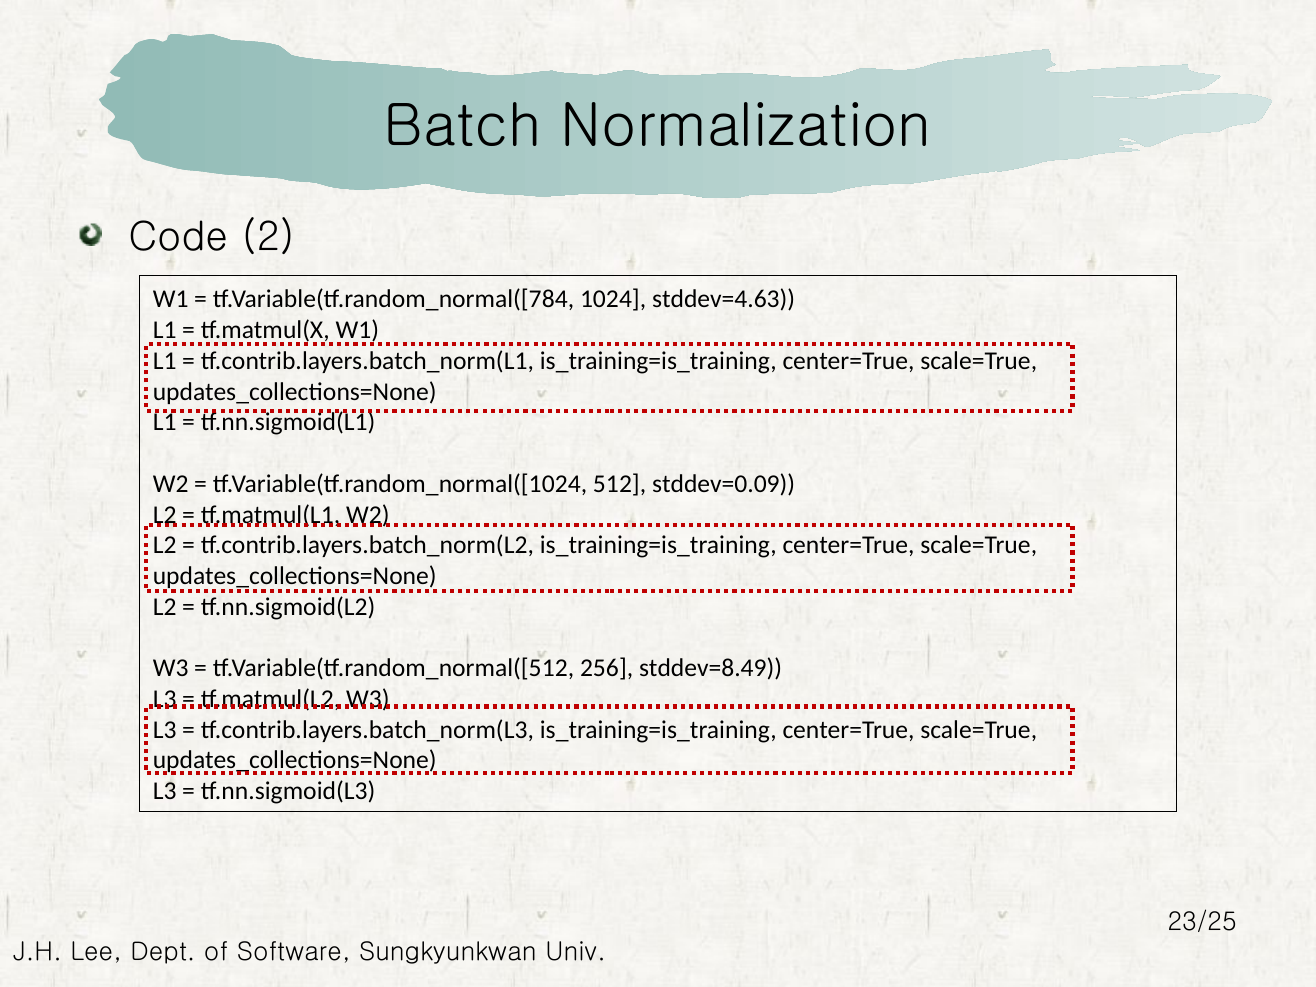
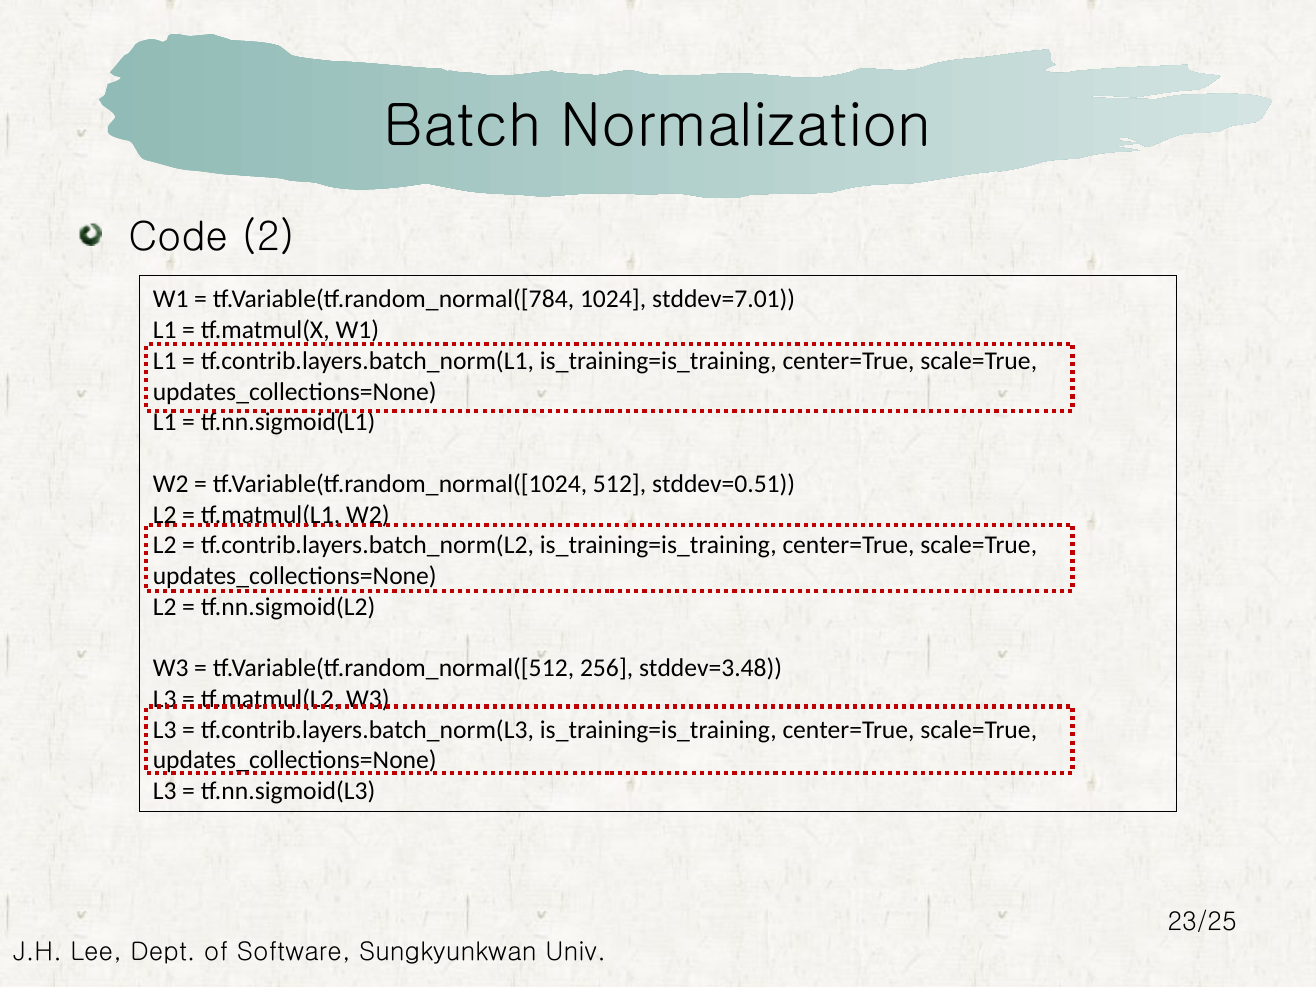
stddev=4.63: stddev=4.63 -> stddev=7.01
stddev=0.09: stddev=0.09 -> stddev=0.51
stddev=8.49: stddev=8.49 -> stddev=3.48
